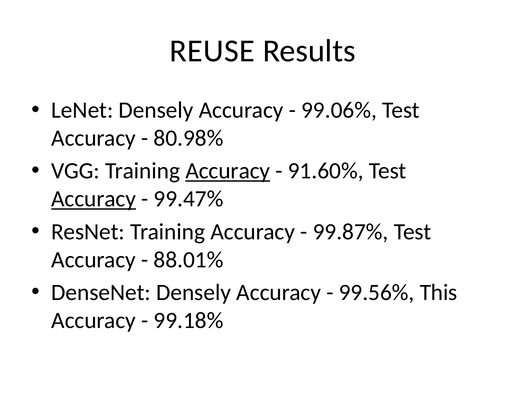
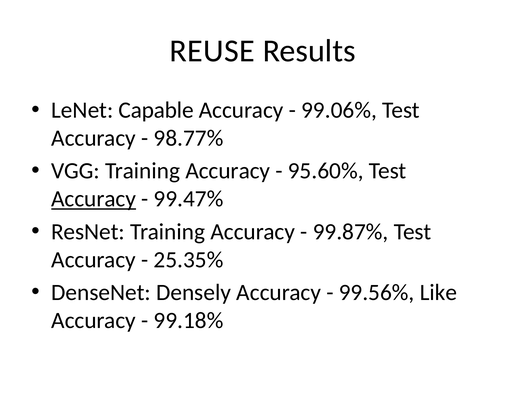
LeNet Densely: Densely -> Capable
80.98%: 80.98% -> 98.77%
Accuracy at (228, 171) underline: present -> none
91.60%: 91.60% -> 95.60%
88.01%: 88.01% -> 25.35%
This: This -> Like
